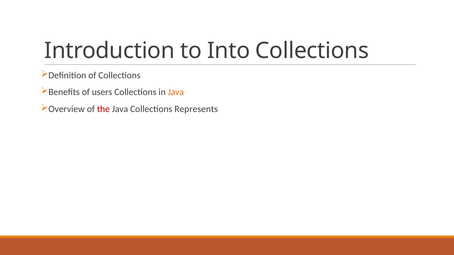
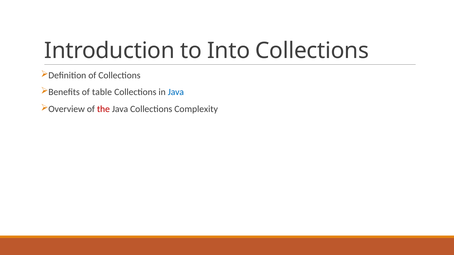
users: users -> table
Java at (176, 92) colour: orange -> blue
Represents: Represents -> Complexity
